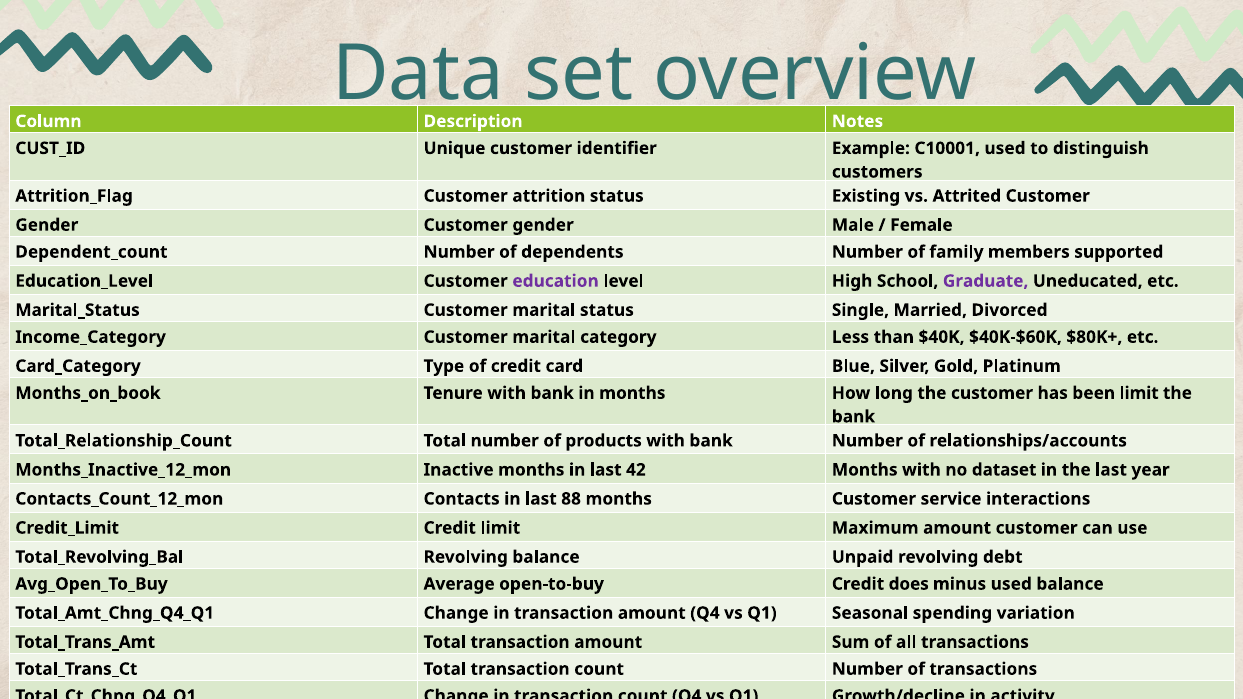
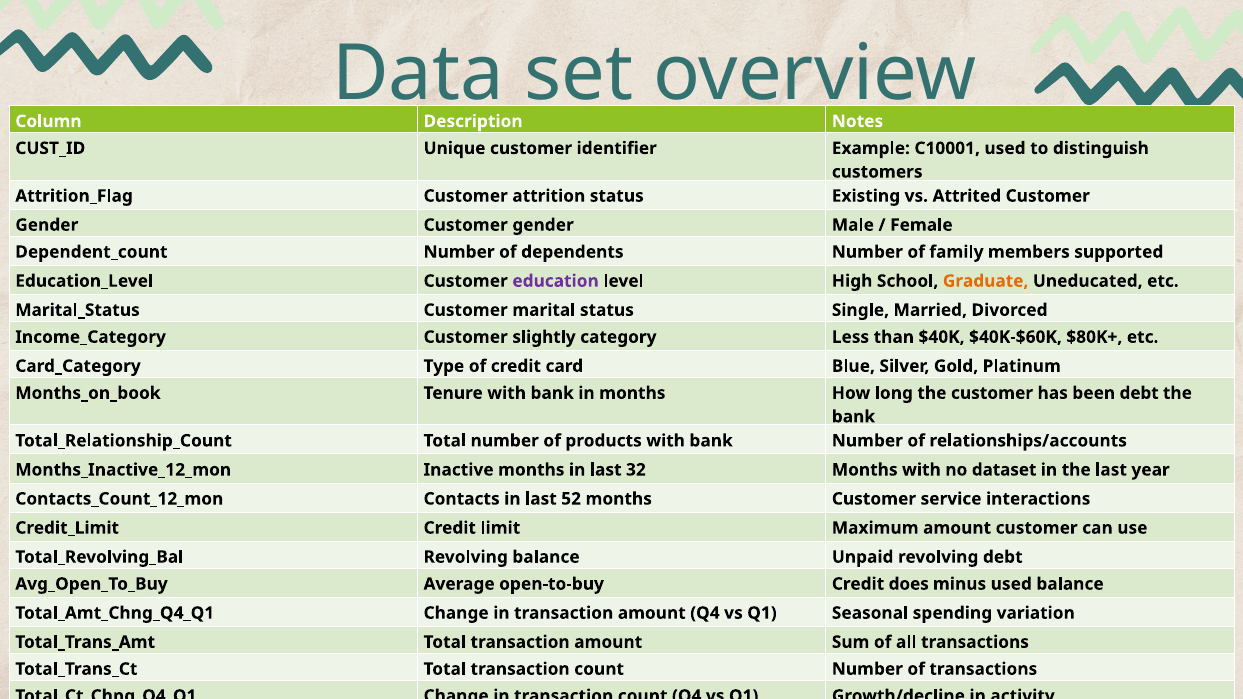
Graduate colour: purple -> orange
marital at (544, 337): marital -> slightly
been limit: limit -> debt
42: 42 -> 32
88: 88 -> 52
